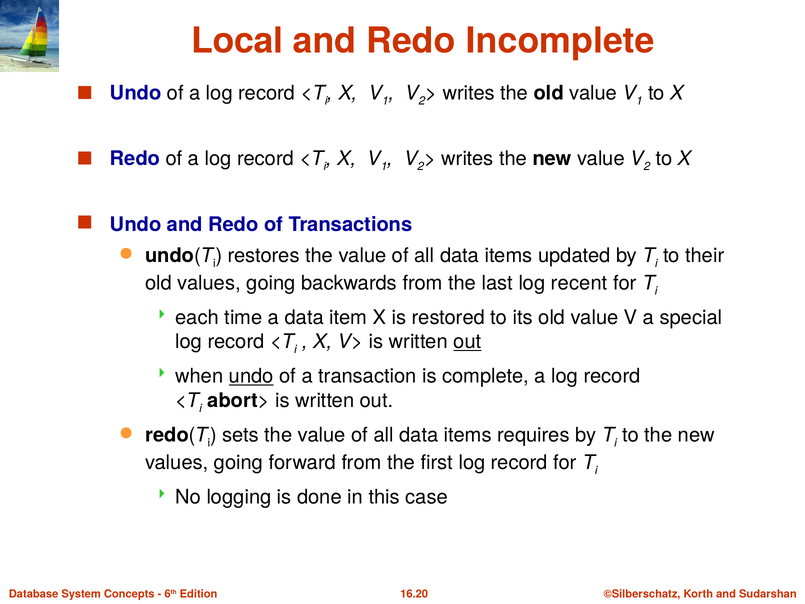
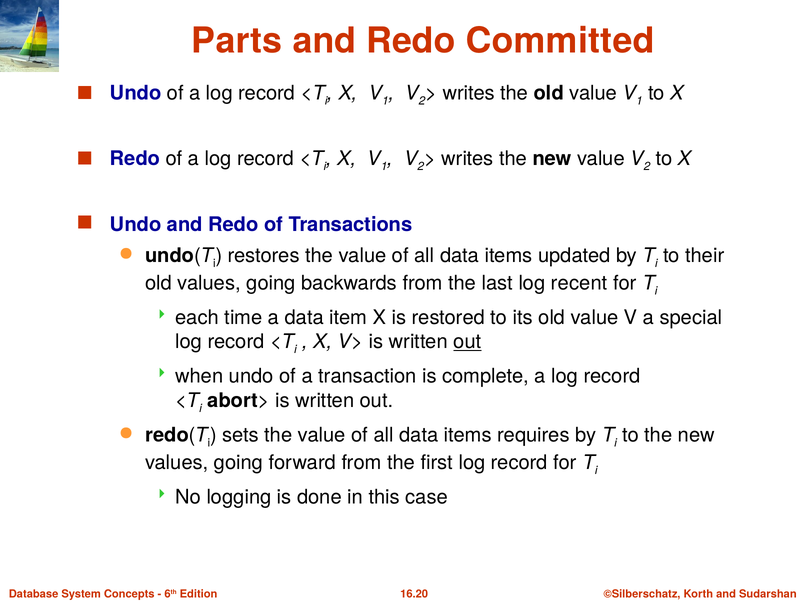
Local: Local -> Parts
Incomplete: Incomplete -> Committed
undo at (251, 376) underline: present -> none
